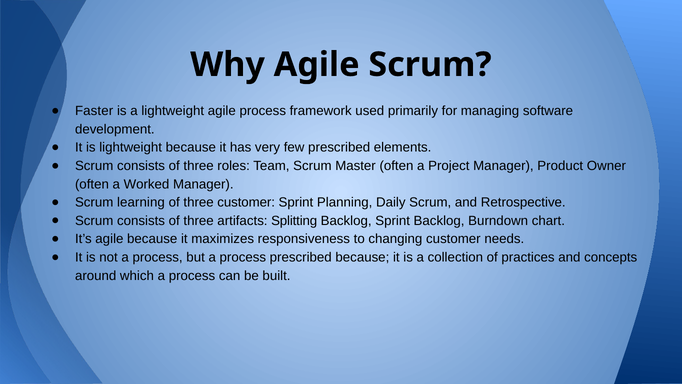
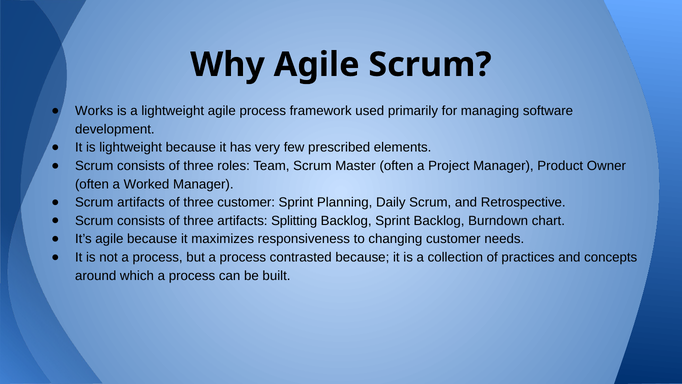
Faster: Faster -> Works
Scrum learning: learning -> artifacts
process prescribed: prescribed -> contrasted
